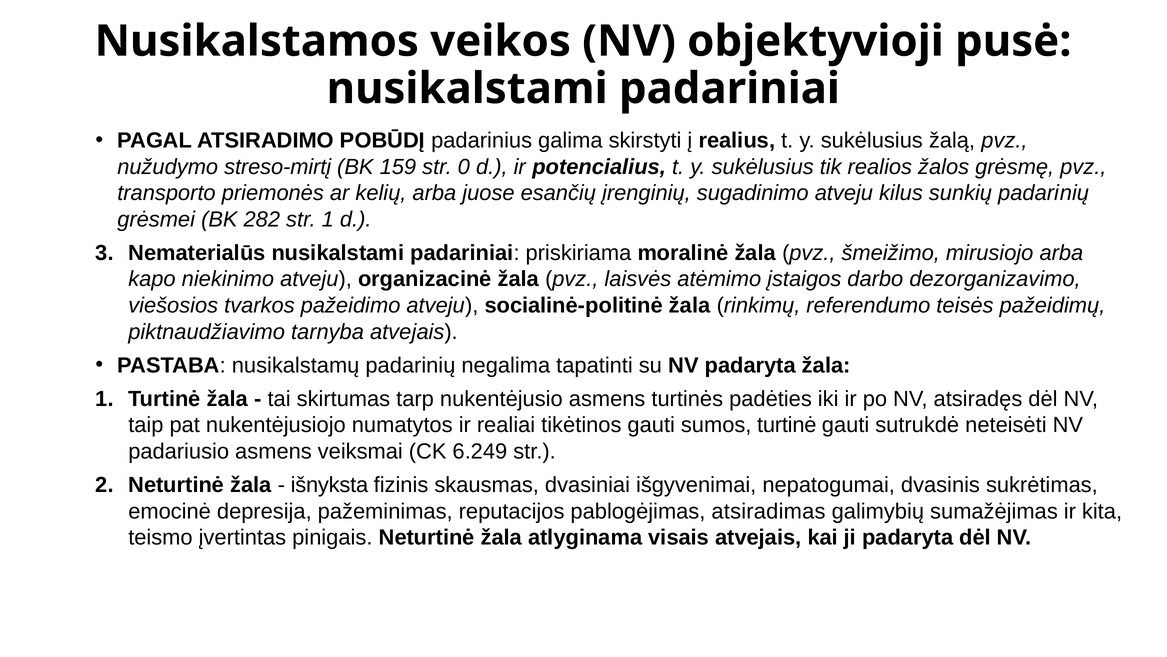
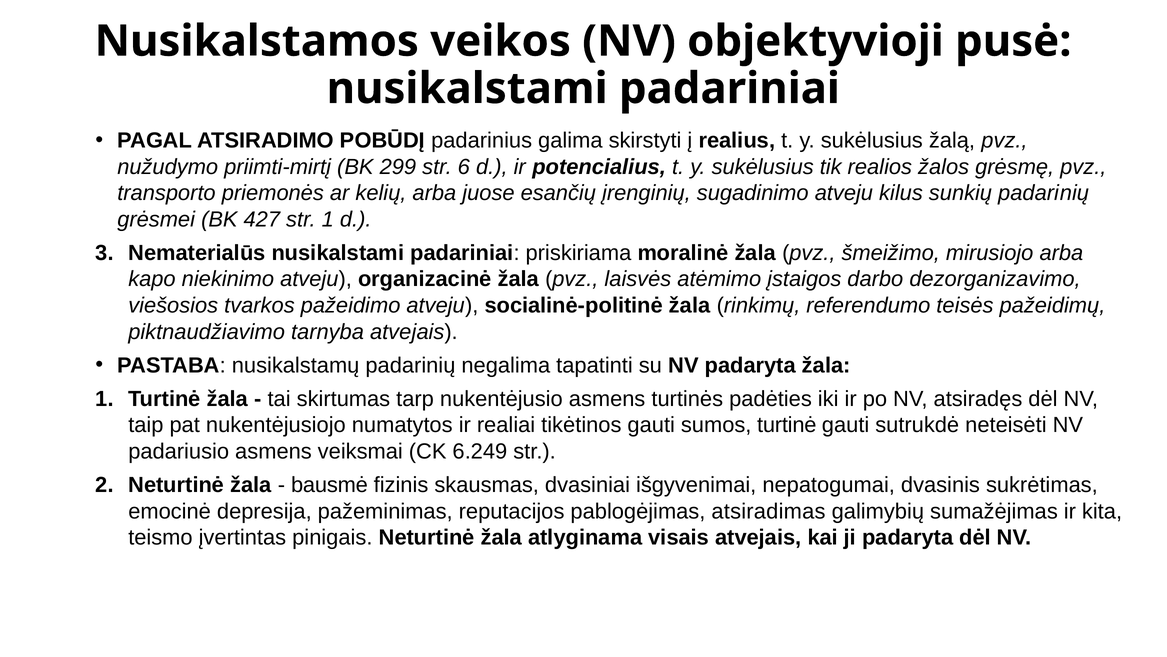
streso-mirtį: streso-mirtį -> priimti-mirtį
159: 159 -> 299
0: 0 -> 6
282: 282 -> 427
išnyksta: išnyksta -> bausmė
